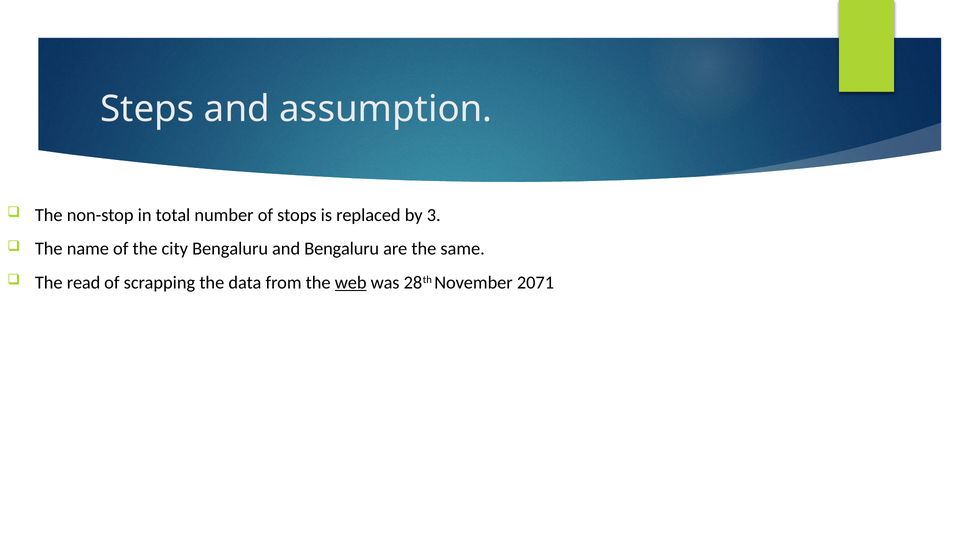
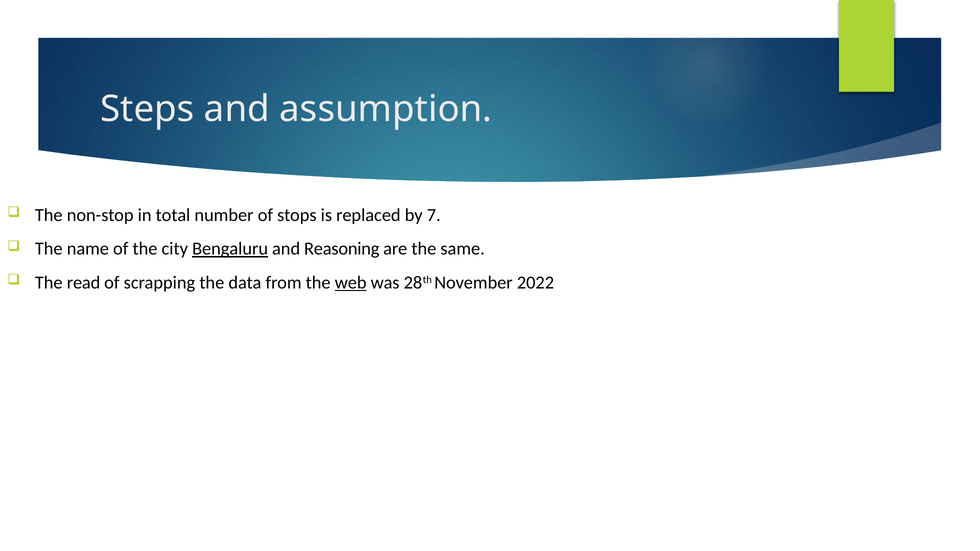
3: 3 -> 7
Bengaluru at (230, 249) underline: none -> present
and Bengaluru: Bengaluru -> Reasoning
2071: 2071 -> 2022
